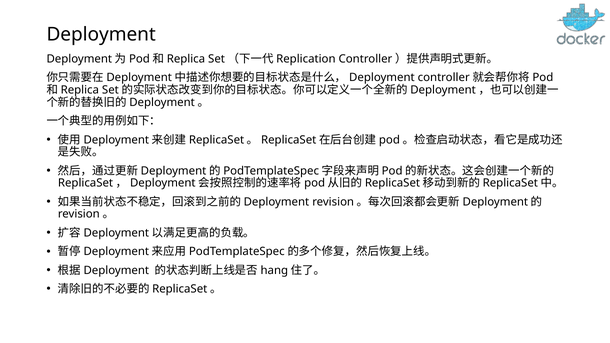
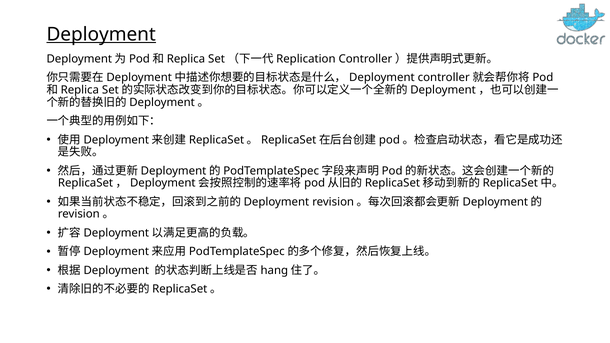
Deployment underline: none -> present
